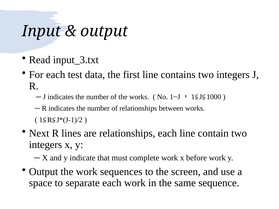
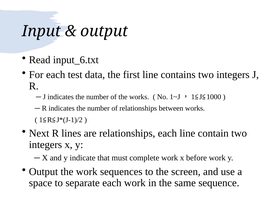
input_3.txt: input_3.txt -> input_6.txt
